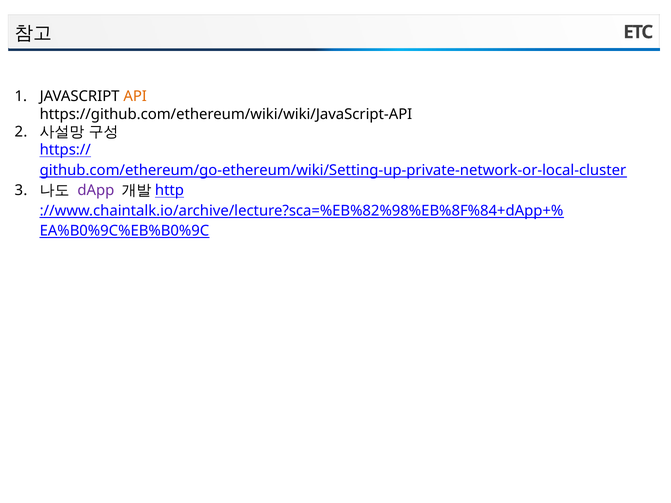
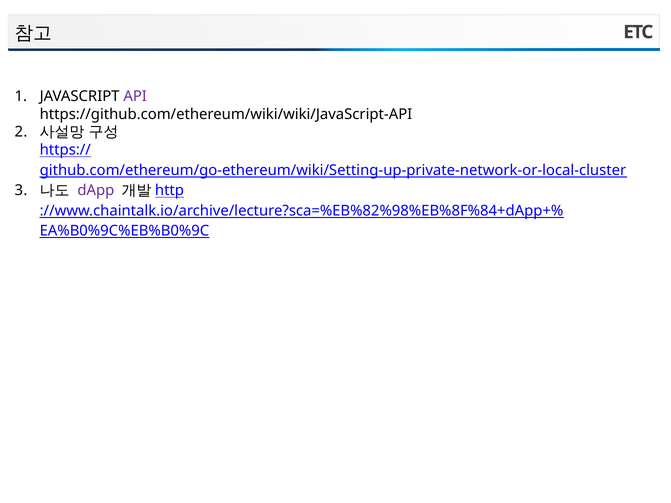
API colour: orange -> purple
